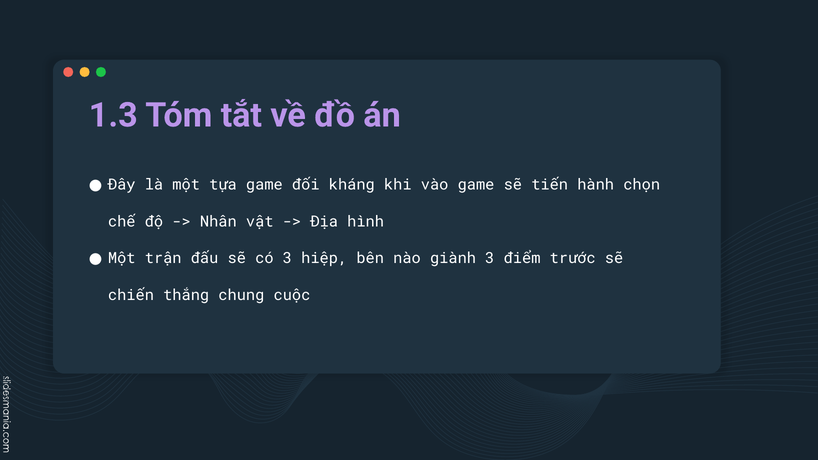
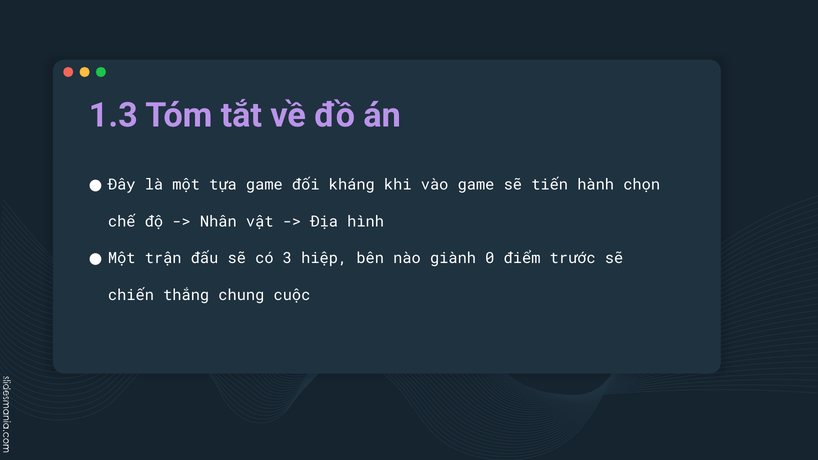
giành 3: 3 -> 0
